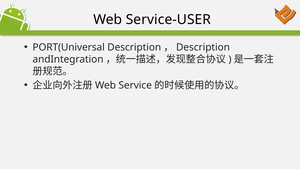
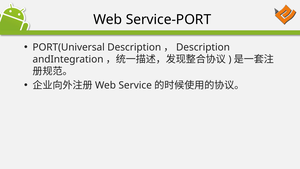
Service-USER: Service-USER -> Service-PORT
